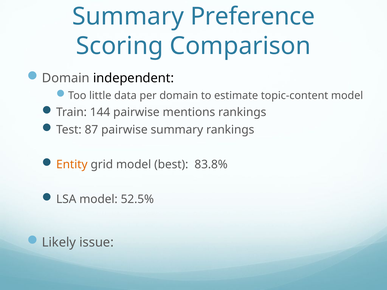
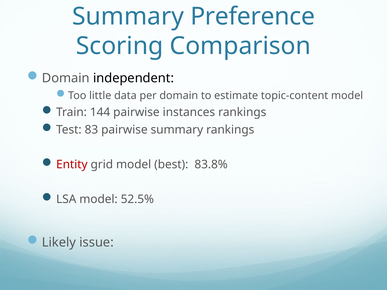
mentions: mentions -> instances
87: 87 -> 83
Entity colour: orange -> red
